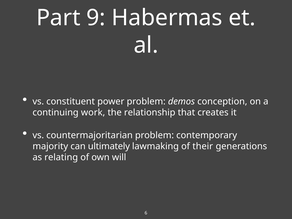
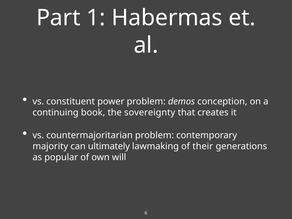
9: 9 -> 1
work: work -> book
relationship: relationship -> sovereignty
relating: relating -> popular
